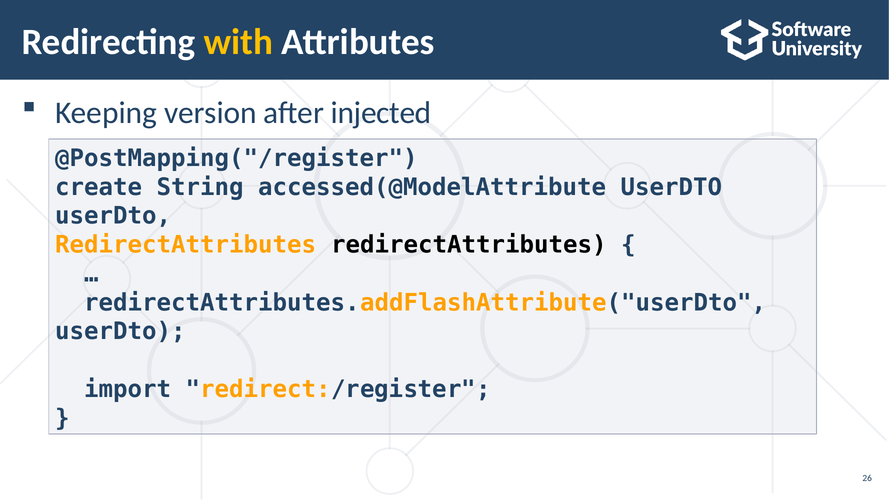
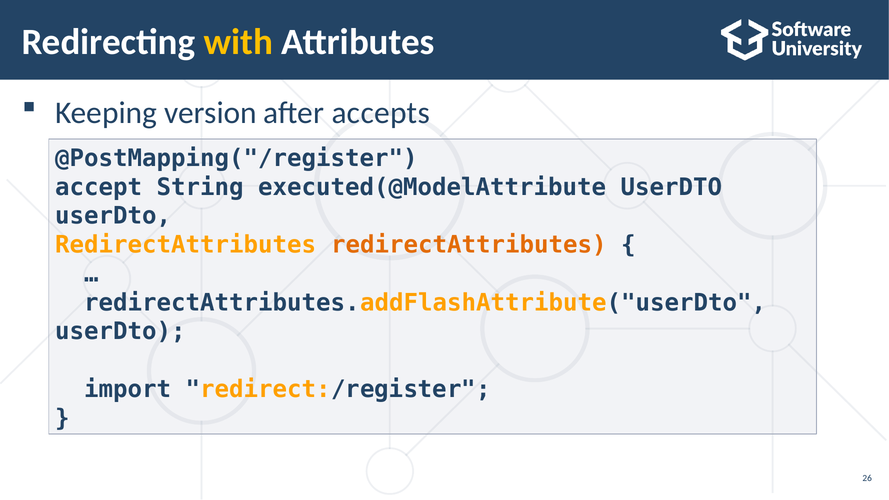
injected: injected -> accepts
create: create -> accept
accessed(@ModelAttribute: accessed(@ModelAttribute -> executed(@ModelAttribute
redirectAttributes at (469, 245) colour: black -> orange
